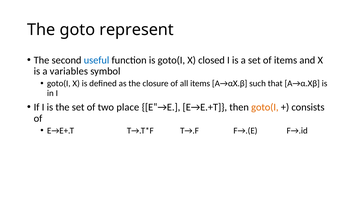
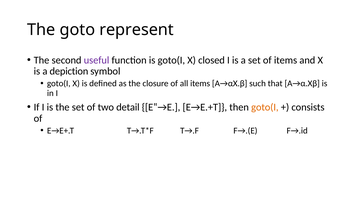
useful colour: blue -> purple
variables: variables -> depiction
place: place -> detail
